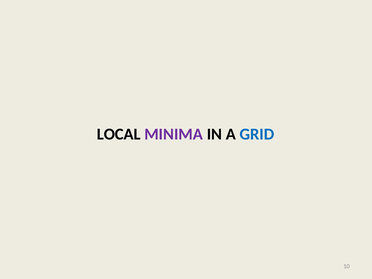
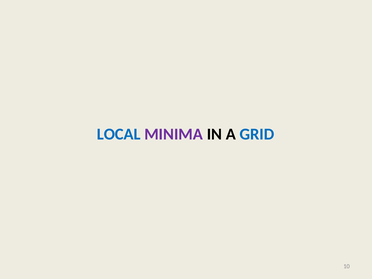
LOCAL colour: black -> blue
